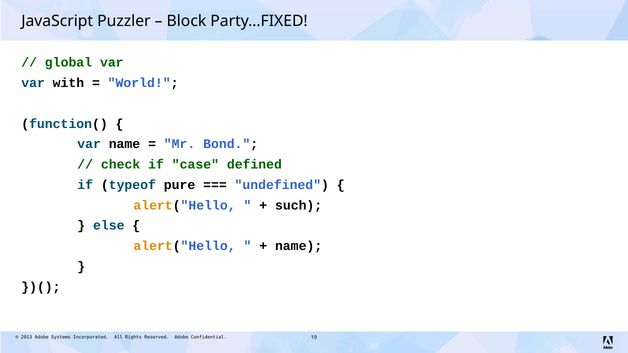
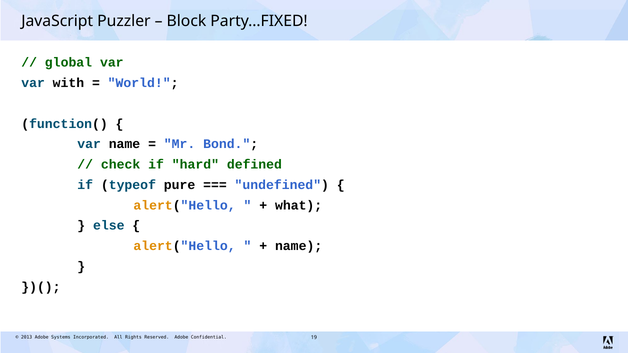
case: case -> hard
such: such -> what
